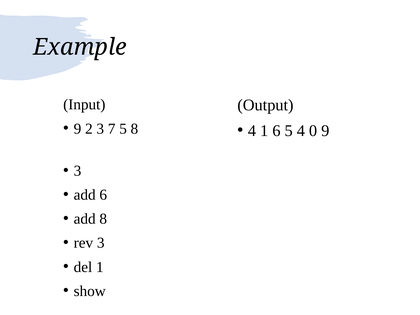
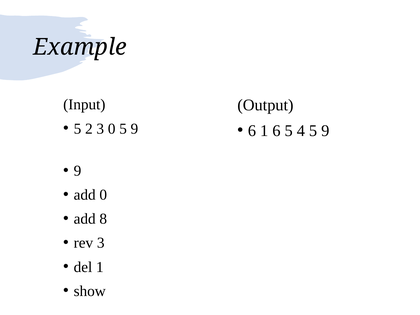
9 at (78, 129): 9 -> 5
3 7: 7 -> 0
8 at (134, 129): 8 -> 9
4 at (252, 131): 4 -> 6
4 0: 0 -> 5
3 at (78, 171): 3 -> 9
add 6: 6 -> 0
